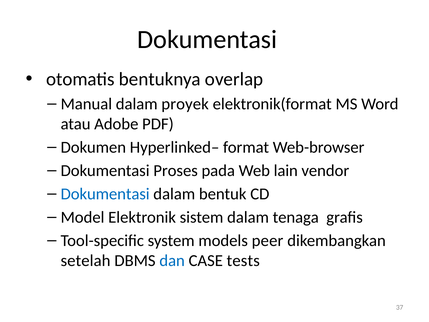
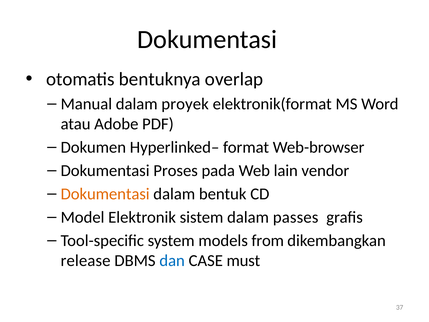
Dokumentasi at (105, 194) colour: blue -> orange
tenaga: tenaga -> passes
peer: peer -> from
setelah: setelah -> release
tests: tests -> must
